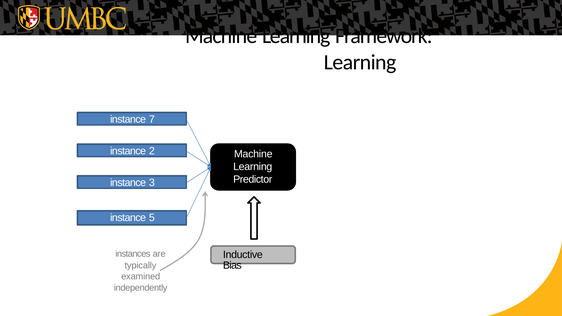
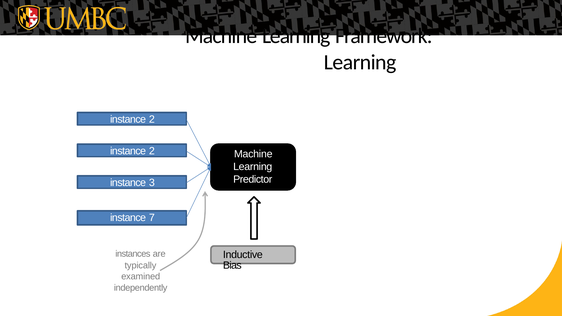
7 at (152, 119): 7 -> 2
5: 5 -> 7
